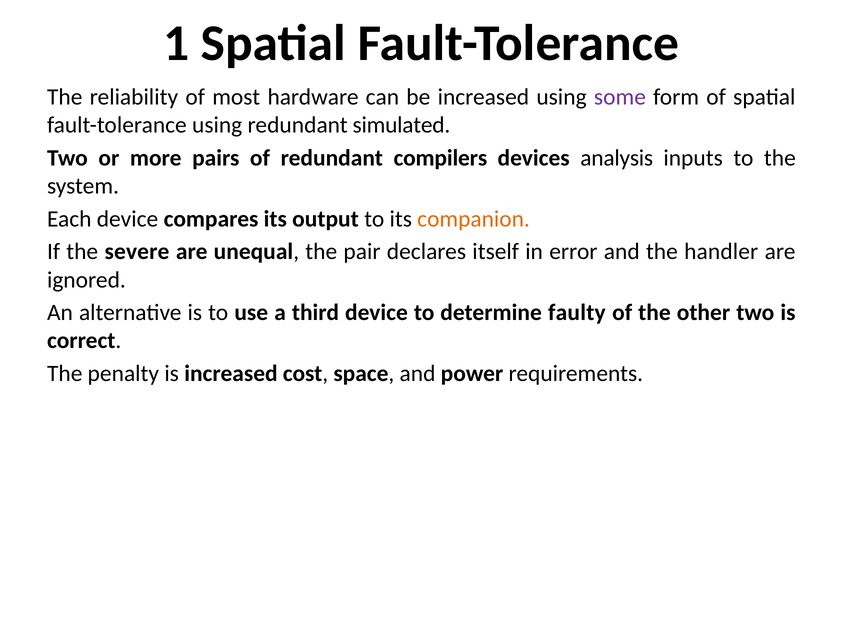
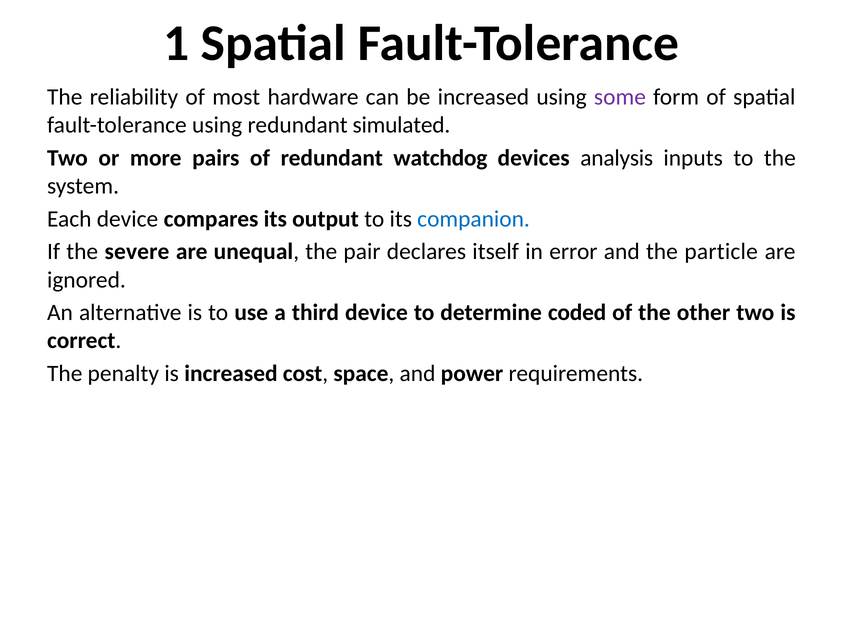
compilers: compilers -> watchdog
companion colour: orange -> blue
handler: handler -> particle
faulty: faulty -> coded
